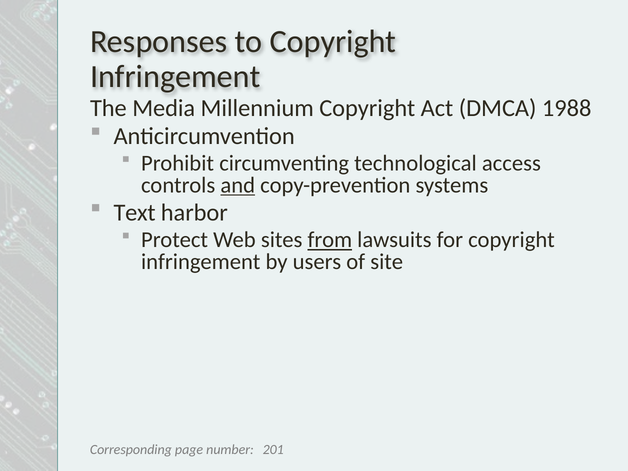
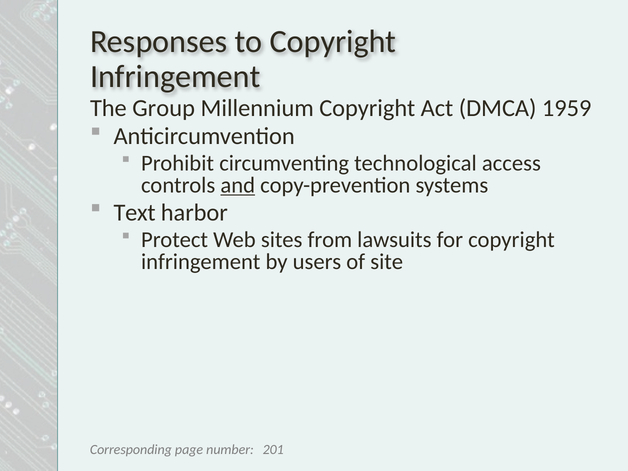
Media: Media -> Group
1988: 1988 -> 1959
from underline: present -> none
